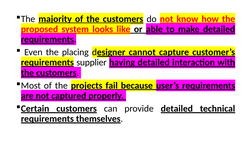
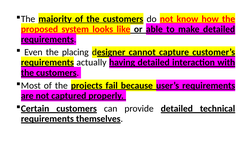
supplier: supplier -> actually
